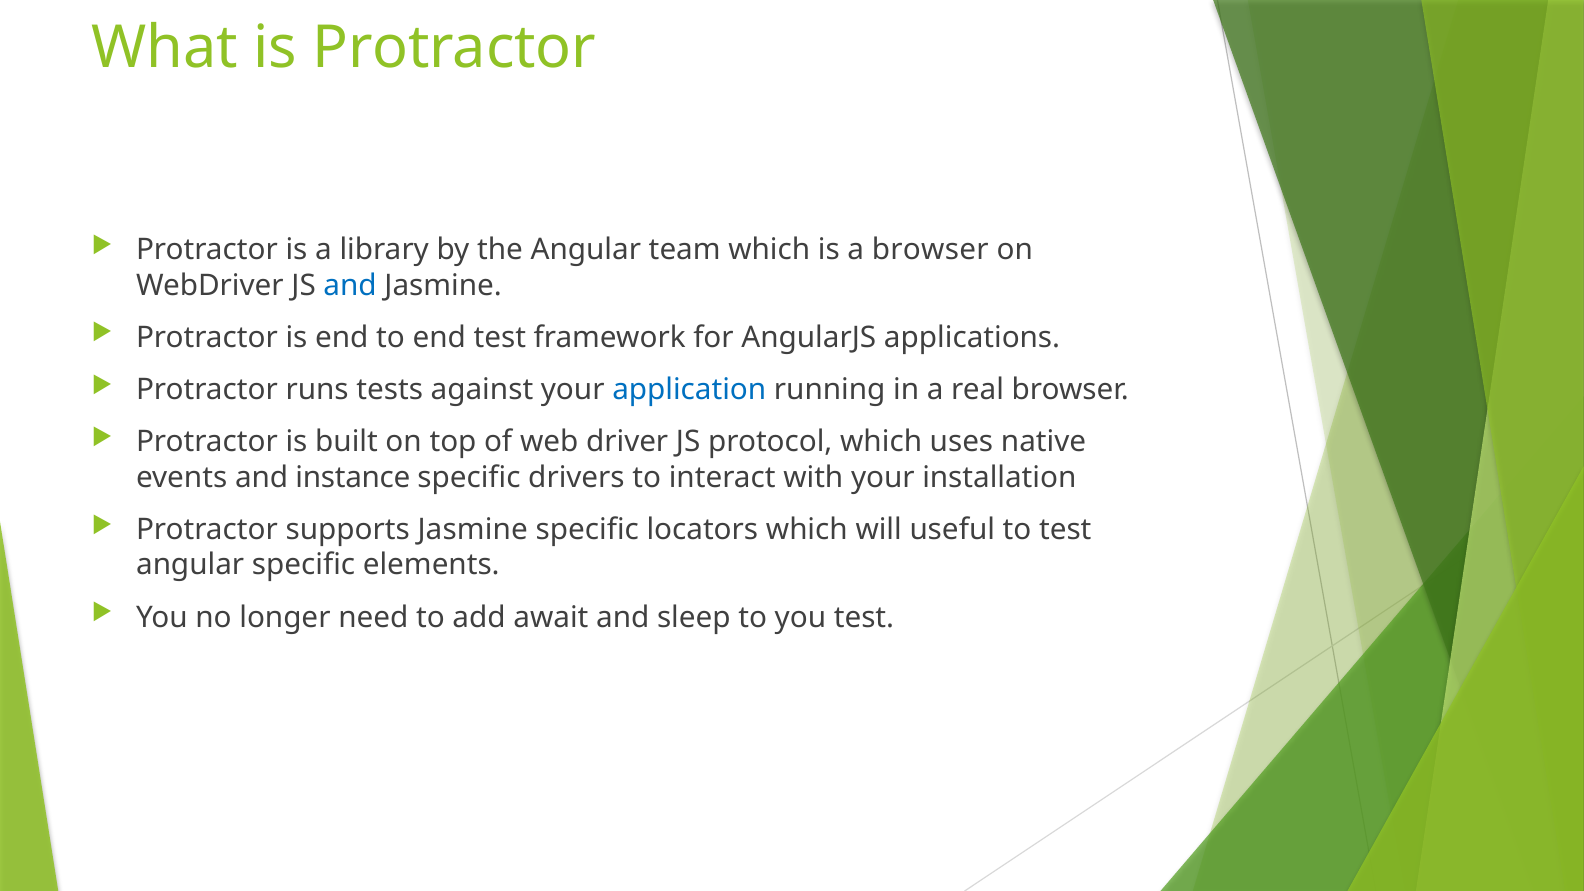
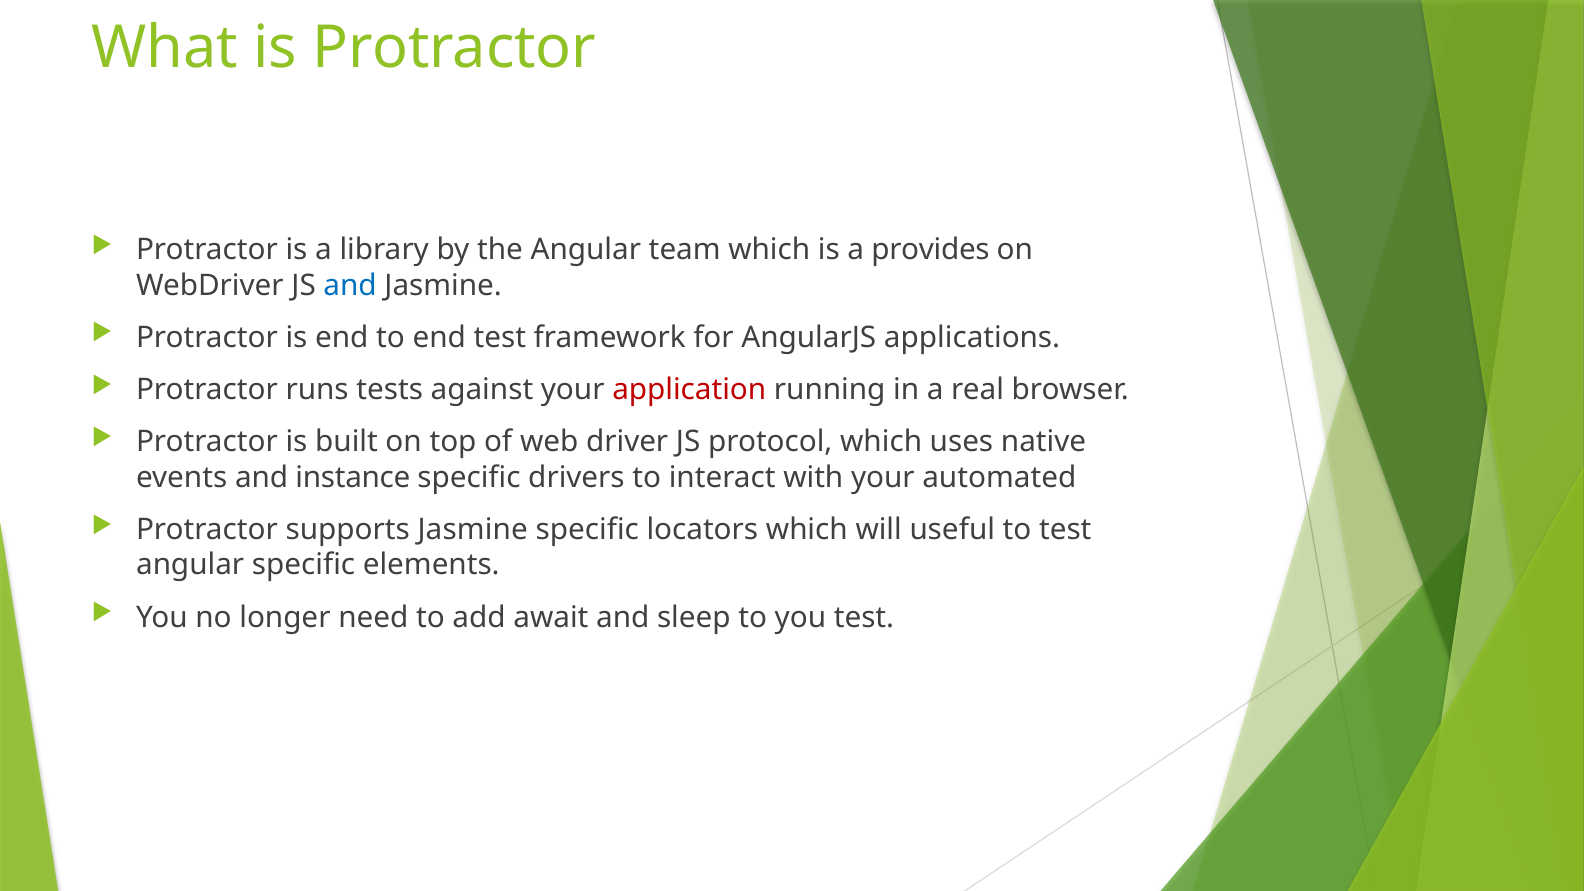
a browser: browser -> provides
application colour: blue -> red
installation: installation -> automated
